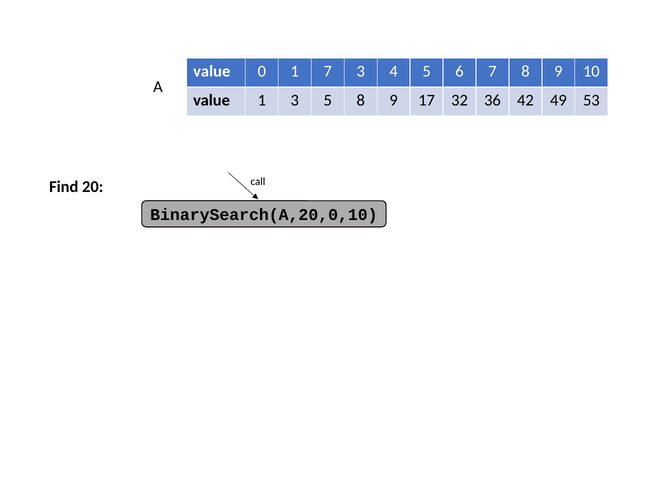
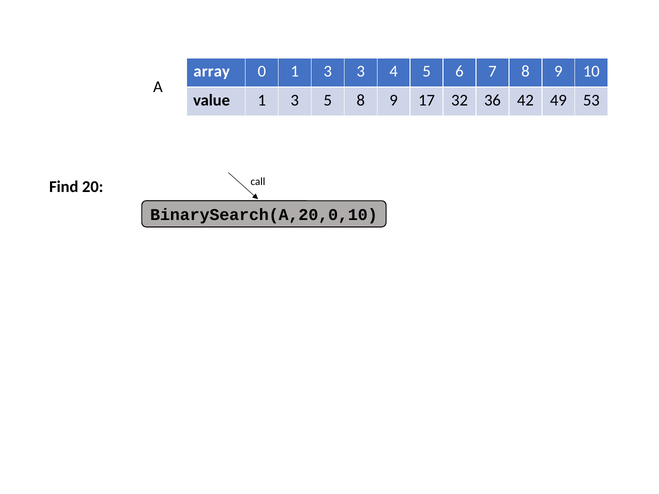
value at (212, 72): value -> array
0 1 7: 7 -> 3
